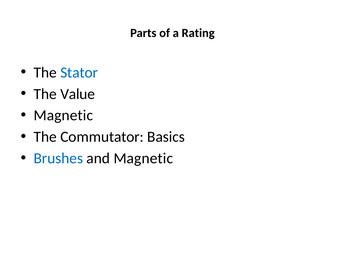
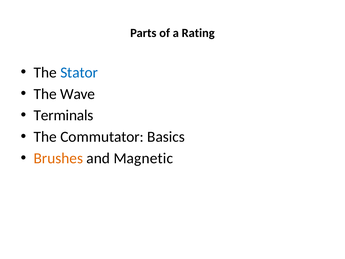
Value: Value -> Wave
Magnetic at (63, 115): Magnetic -> Terminals
Brushes colour: blue -> orange
